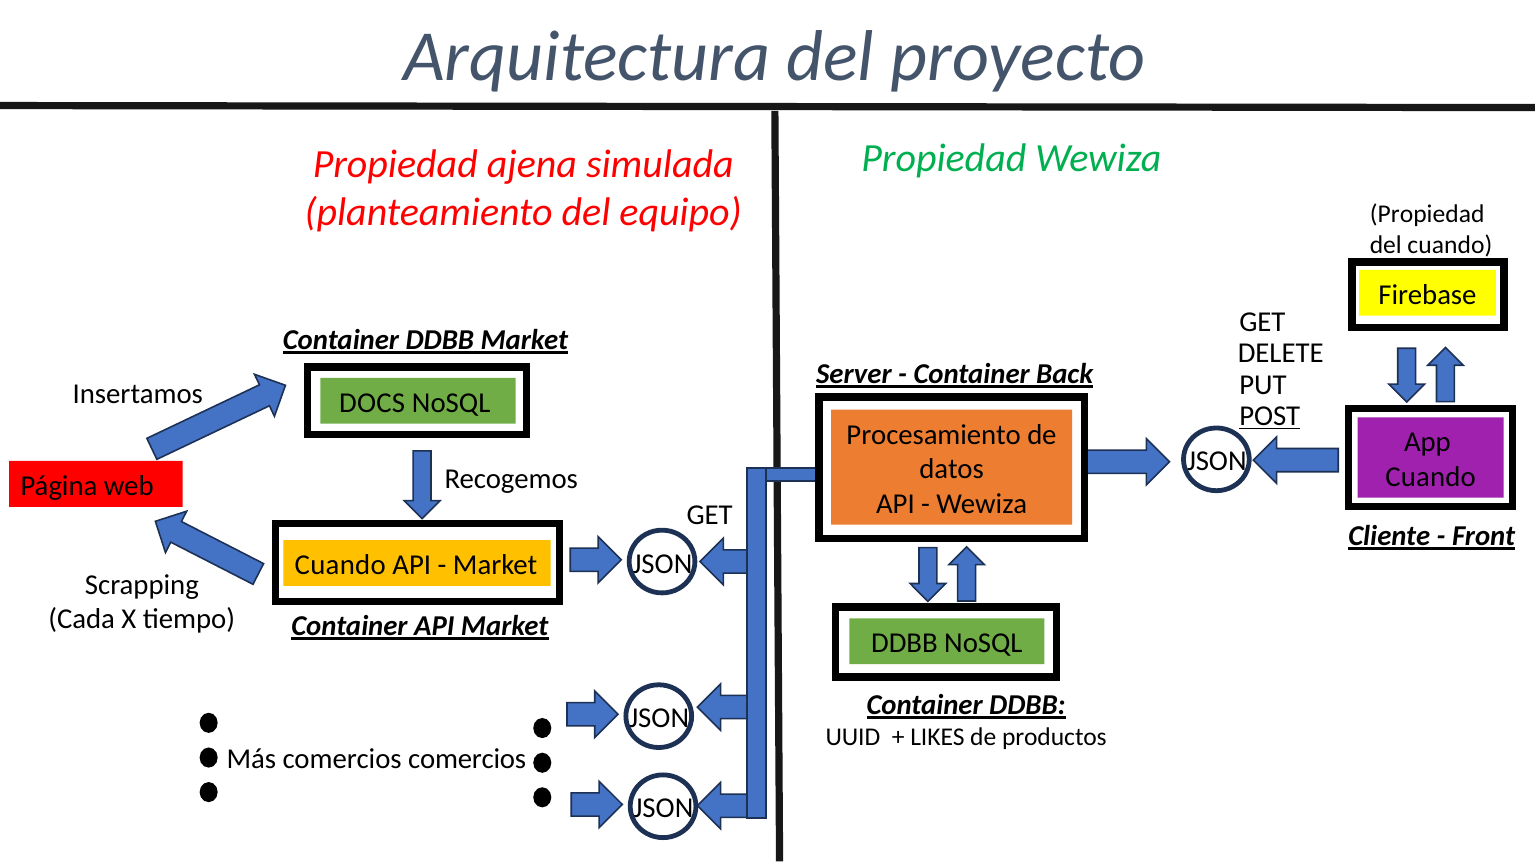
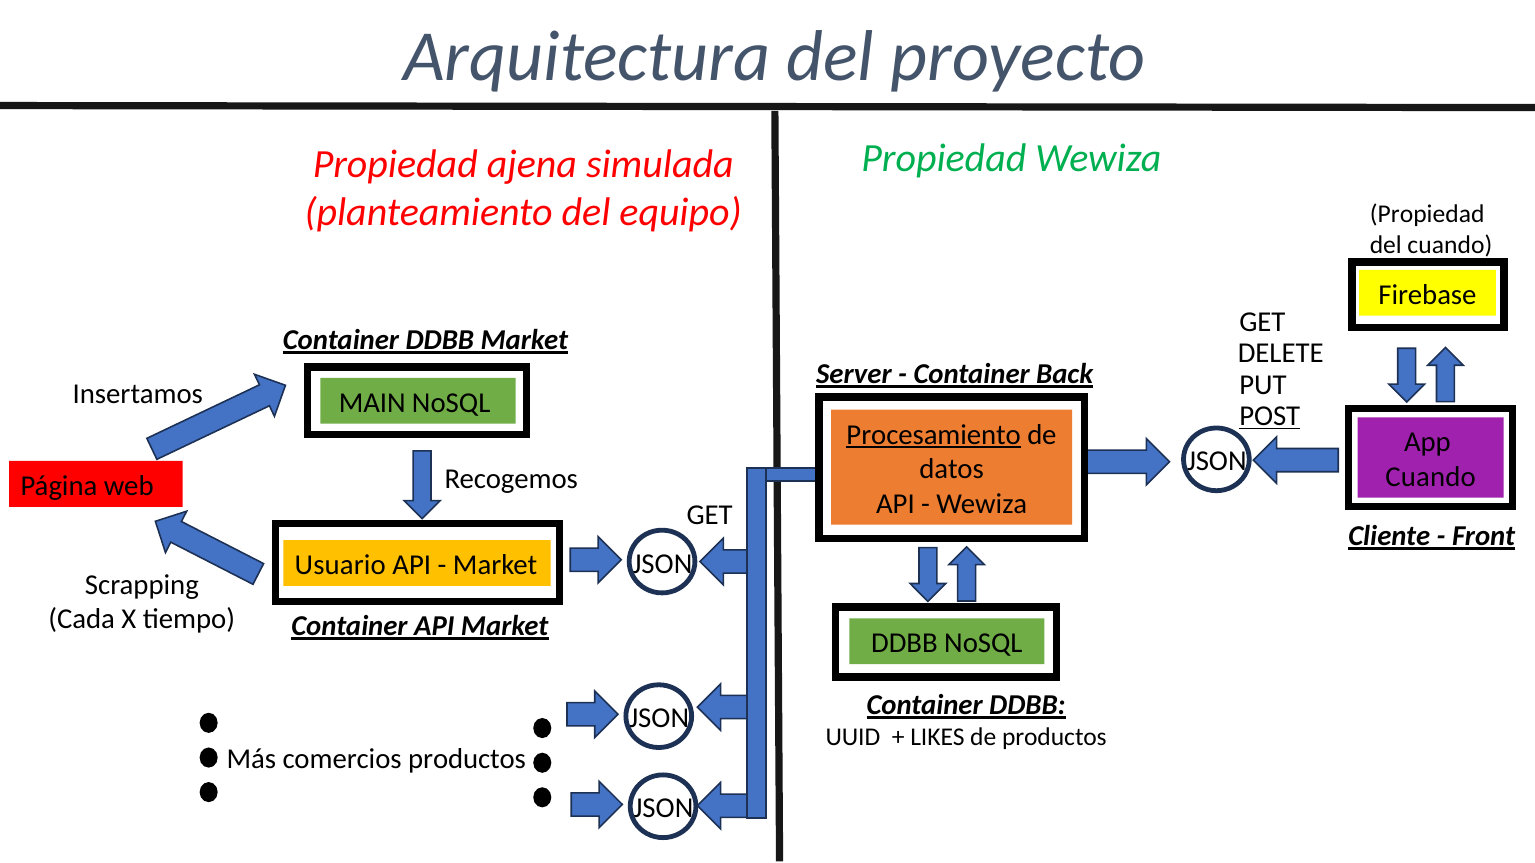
DOCS: DOCS -> MAIN
Procesamiento underline: none -> present
Cuando at (340, 565): Cuando -> Usuario
comercios comercios: comercios -> productos
